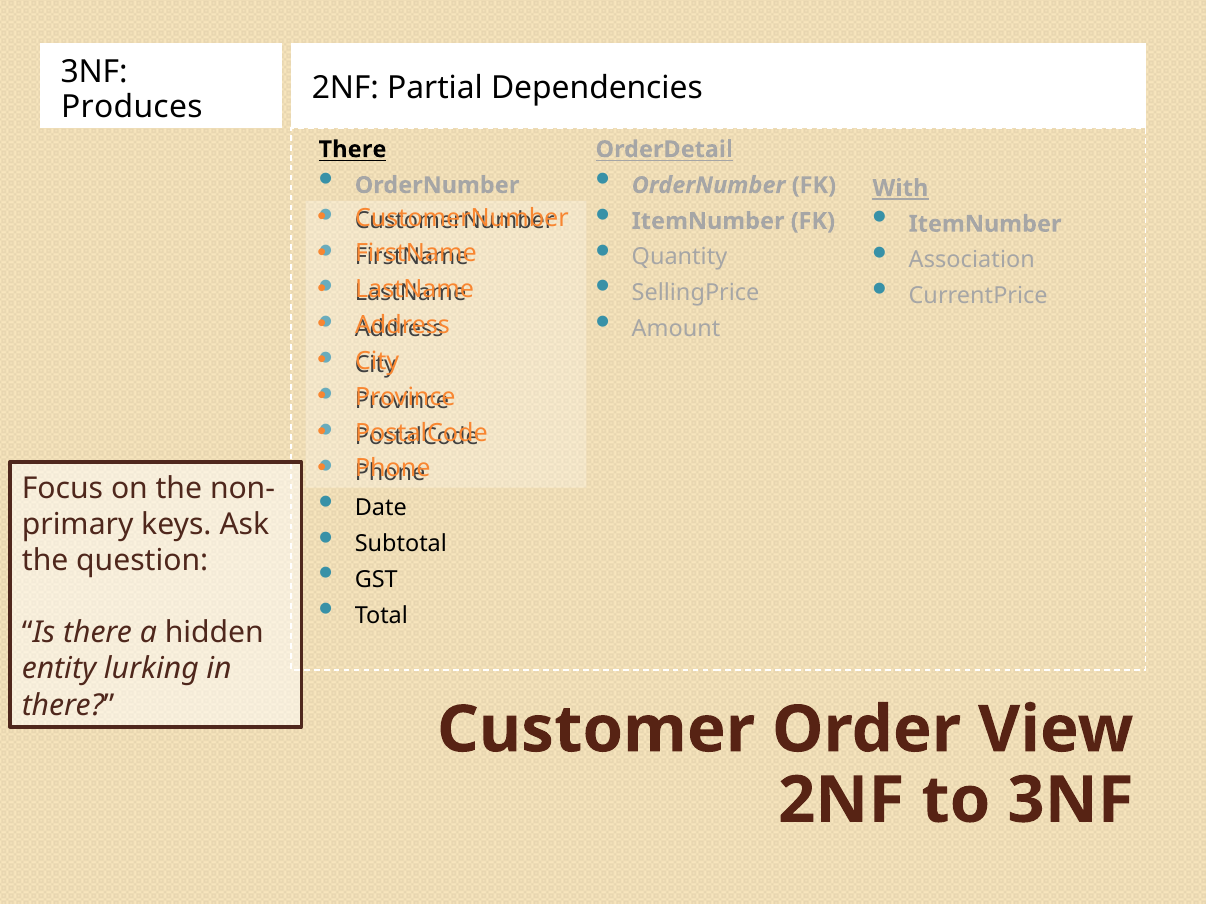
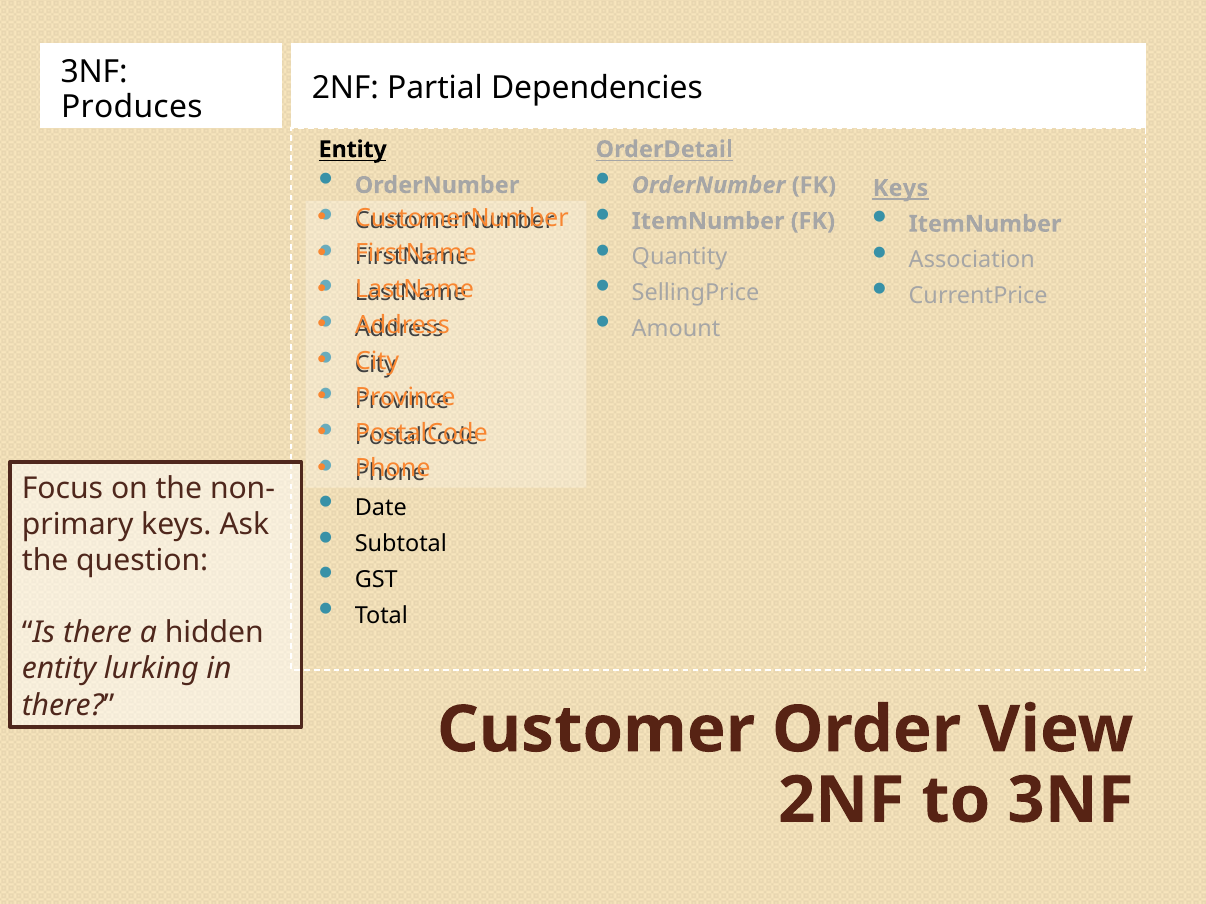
There at (352, 150): There -> Entity
With at (900, 188): With -> Keys
